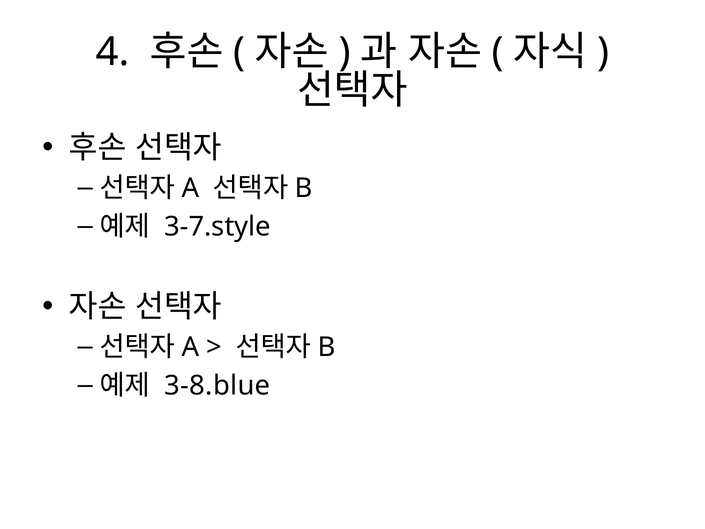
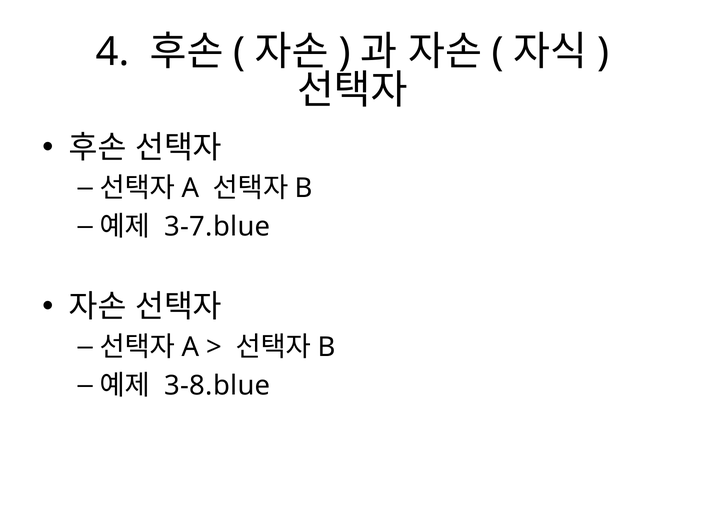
3-7.style: 3-7.style -> 3-7.blue
